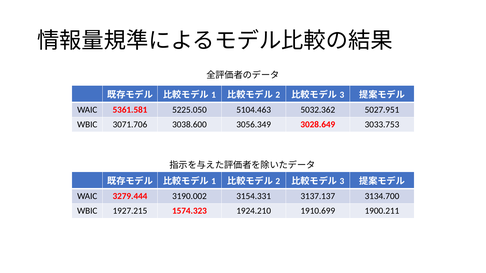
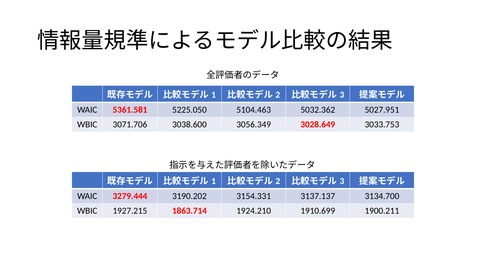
3190.002: 3190.002 -> 3190.202
1574.323: 1574.323 -> 1863.714
